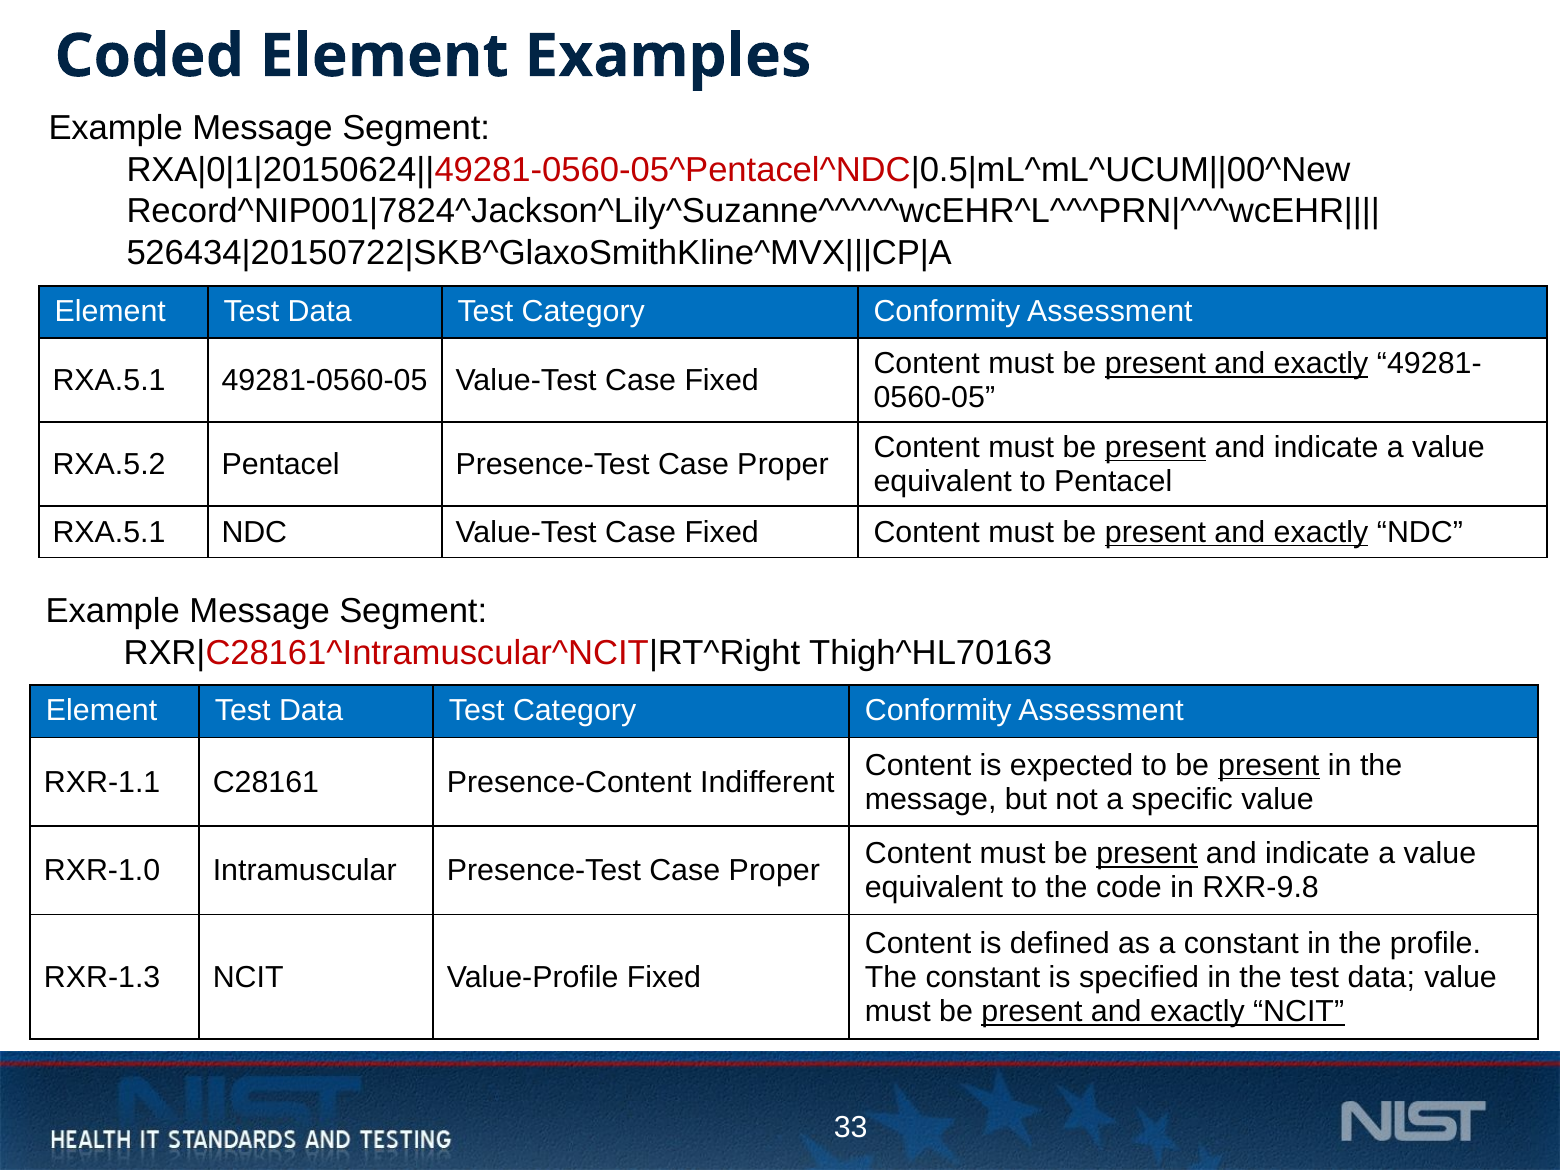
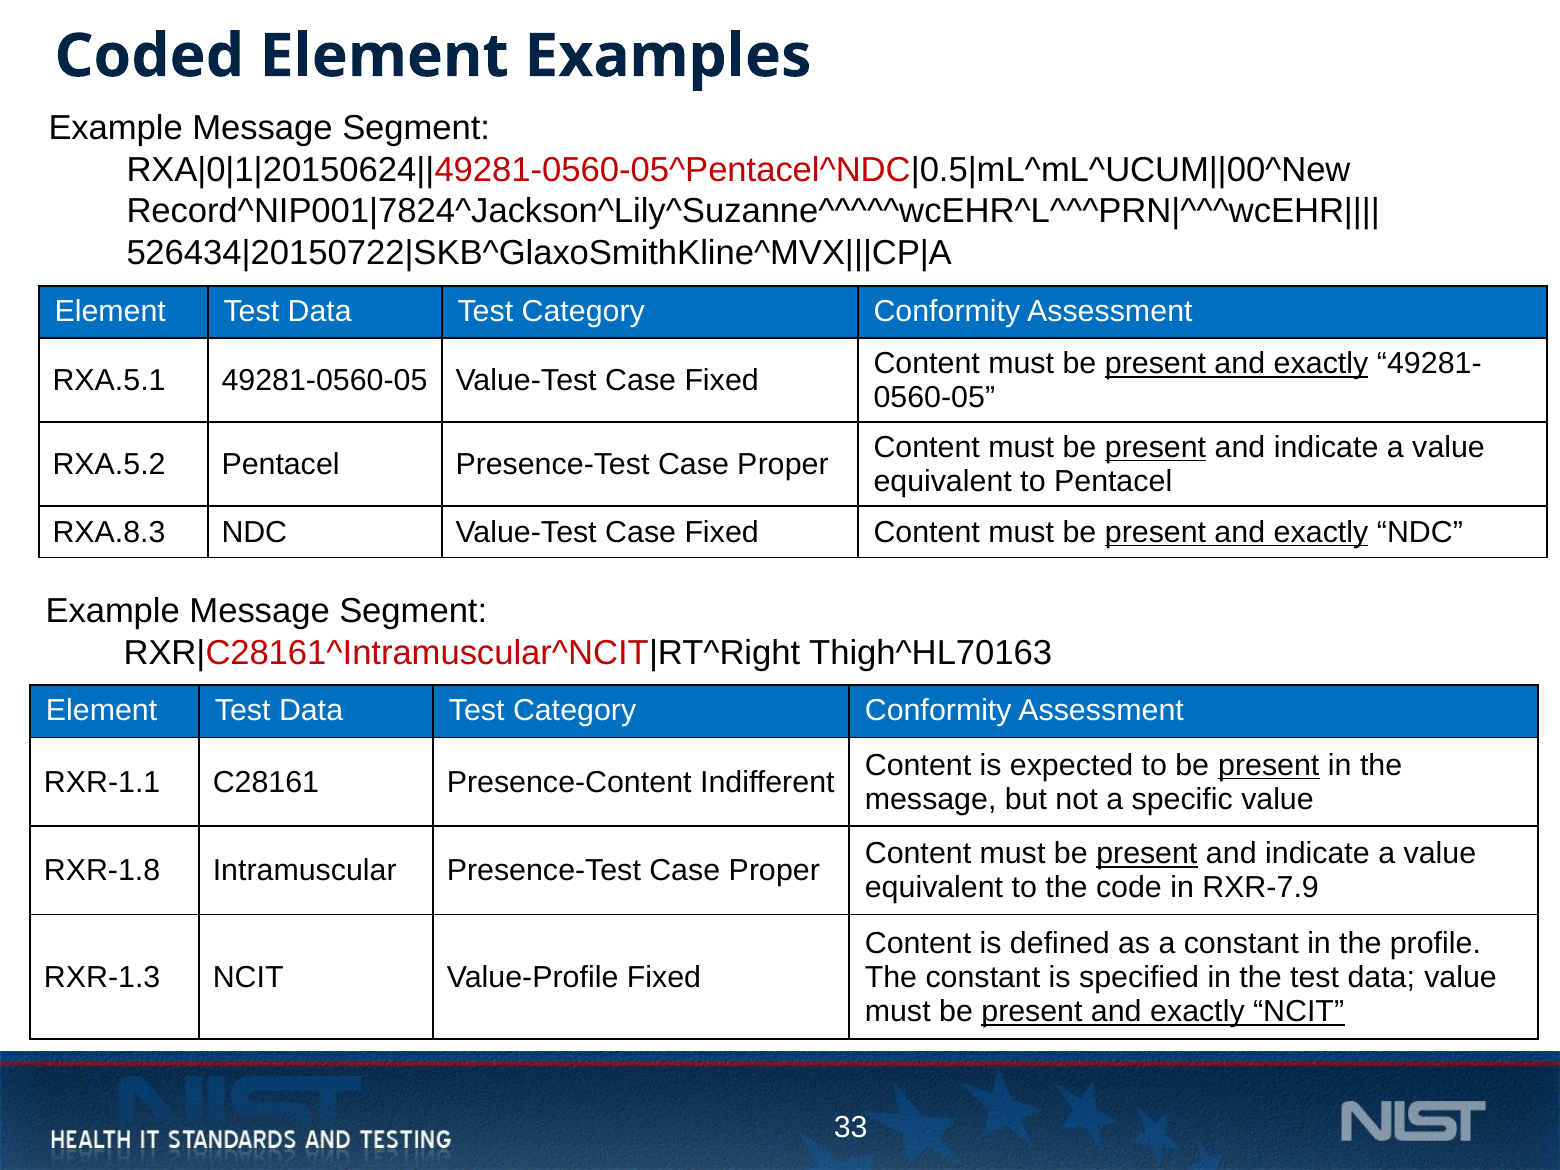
RXA.5.1 at (109, 532): RXA.5.1 -> RXA.8.3
RXR-1.0: RXR-1.0 -> RXR-1.8
RXR-9.8: RXR-9.8 -> RXR-7.9
